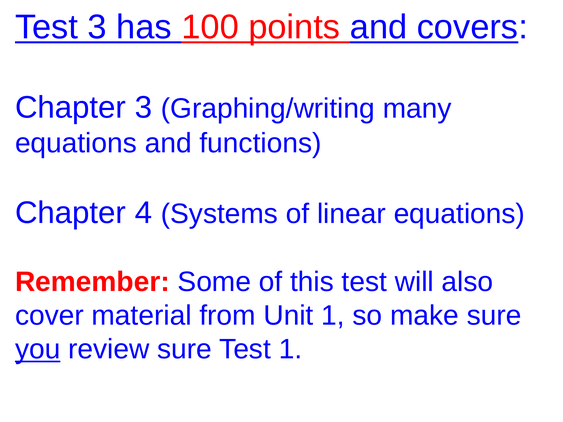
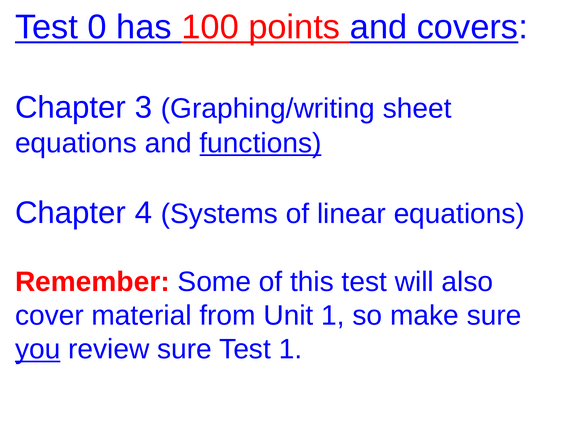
Test 3: 3 -> 0
many: many -> sheet
functions underline: none -> present
